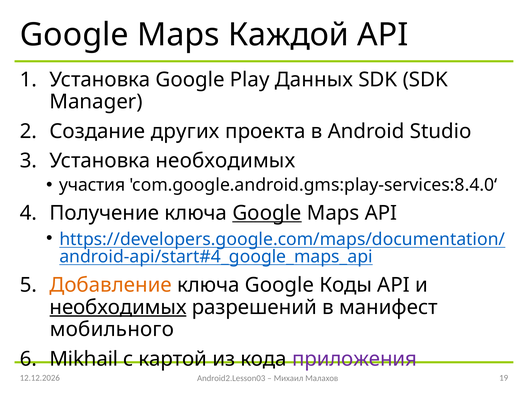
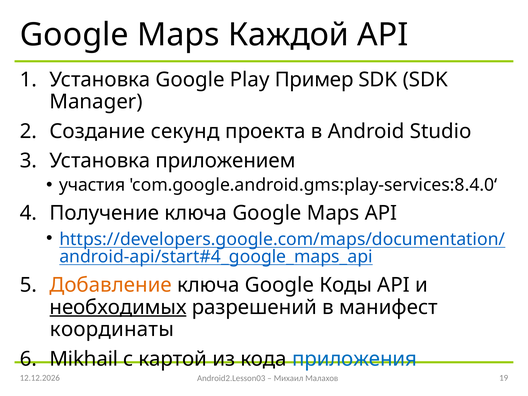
Данных: Данных -> Пример
других: других -> секунд
Установка необходимых: необходимых -> приложением
Google at (267, 213) underline: present -> none
мобильного: мобильного -> координаты
приложения colour: purple -> blue
